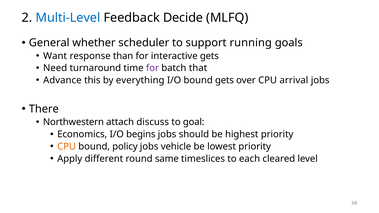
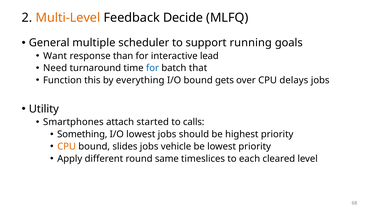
Multi-Level colour: blue -> orange
whether: whether -> multiple
interactive gets: gets -> lead
for at (152, 68) colour: purple -> blue
Advance: Advance -> Function
arrival: arrival -> delays
There: There -> Utility
Northwestern: Northwestern -> Smartphones
discuss: discuss -> started
goal: goal -> calls
Economics: Economics -> Something
I/O begins: begins -> lowest
policy: policy -> slides
